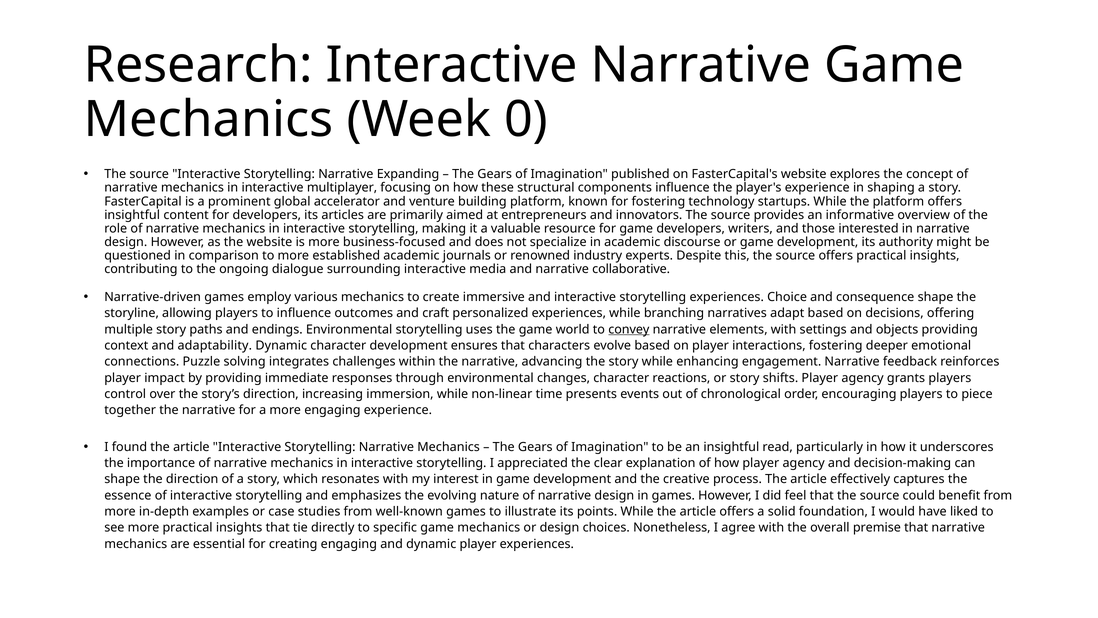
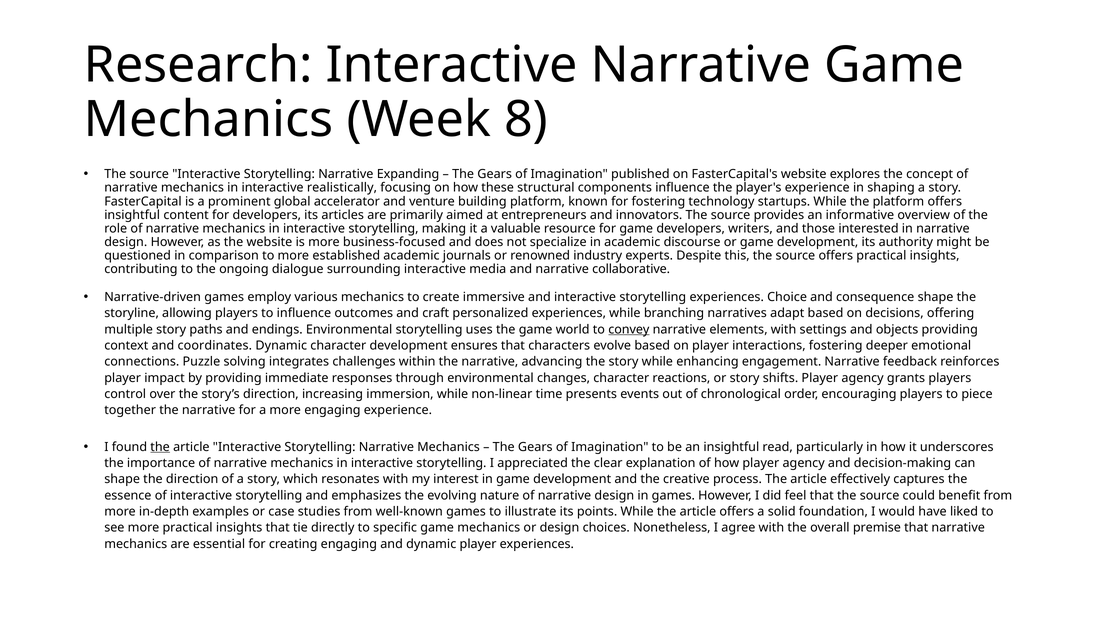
0: 0 -> 8
multiplayer: multiplayer -> realistically
adaptability: adaptability -> coordinates
the at (160, 447) underline: none -> present
